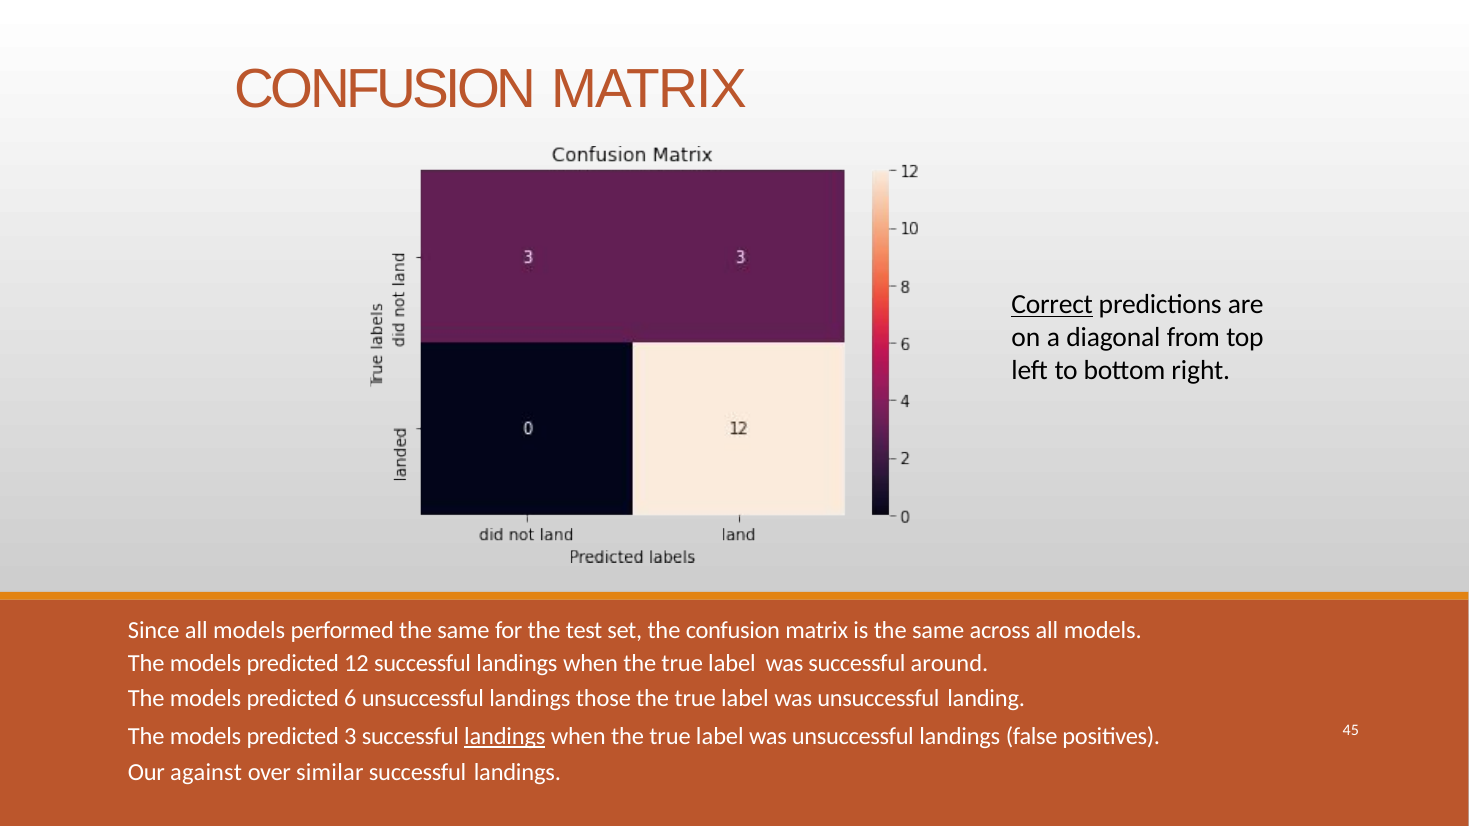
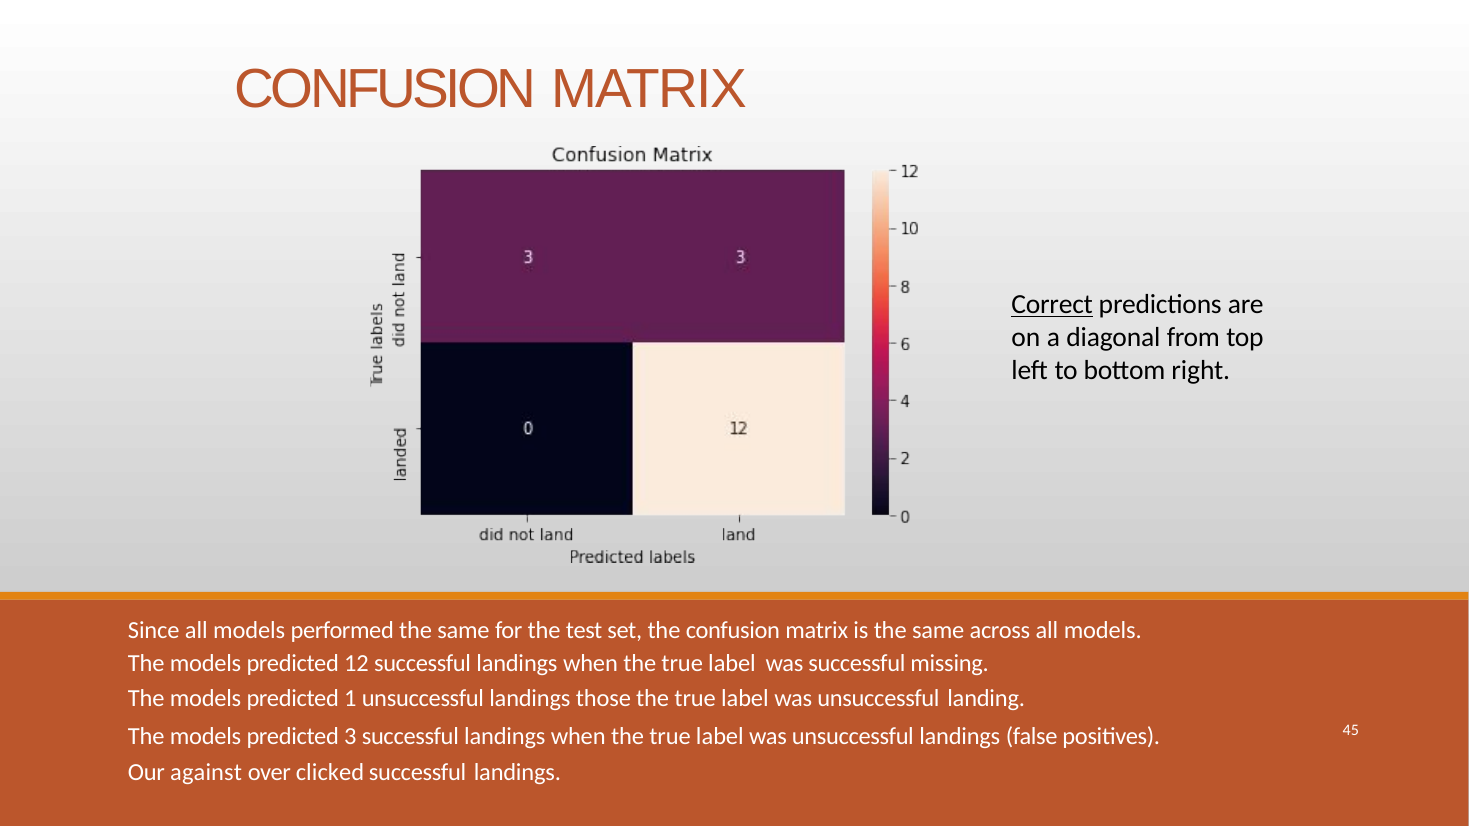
around: around -> missing
6: 6 -> 1
landings at (505, 737) underline: present -> none
similar: similar -> clicked
